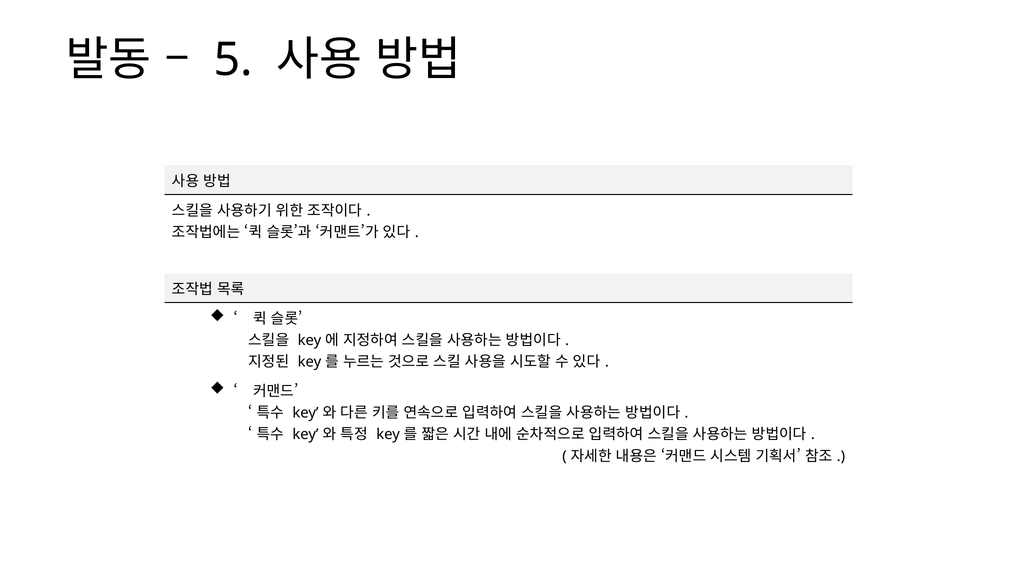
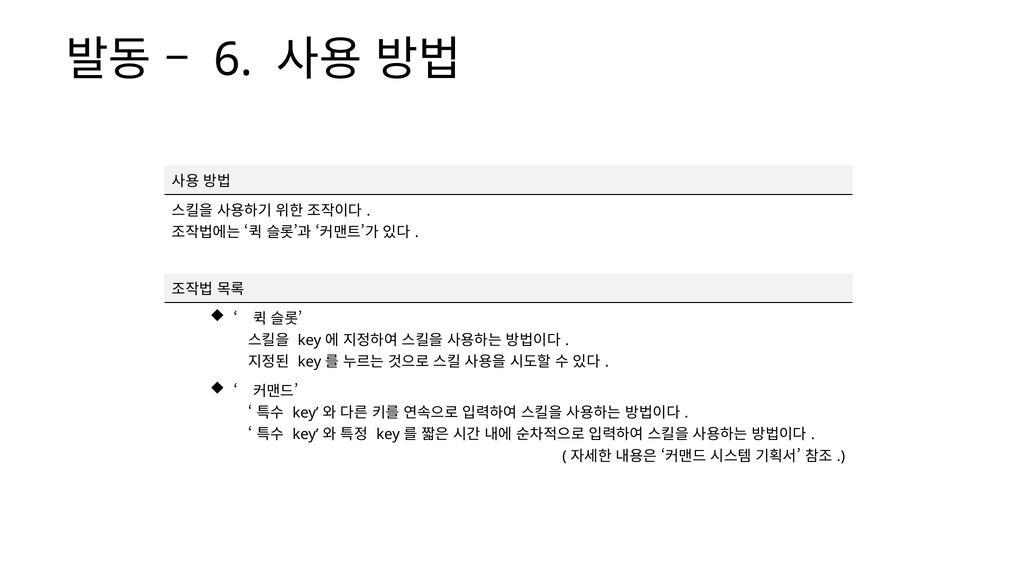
5: 5 -> 6
